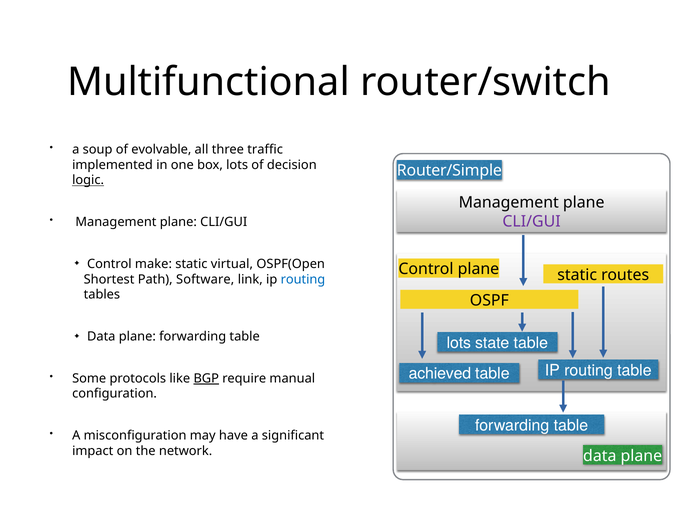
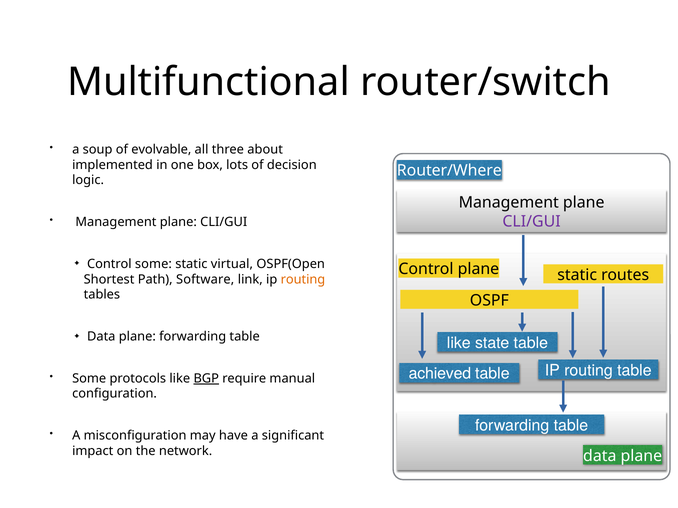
traffic: traffic -> about
Router/Simple: Router/Simple -> Router/Where
logic underline: present -> none
Control make: make -> some
routing at (303, 280) colour: blue -> orange
lots at (459, 343): lots -> like
